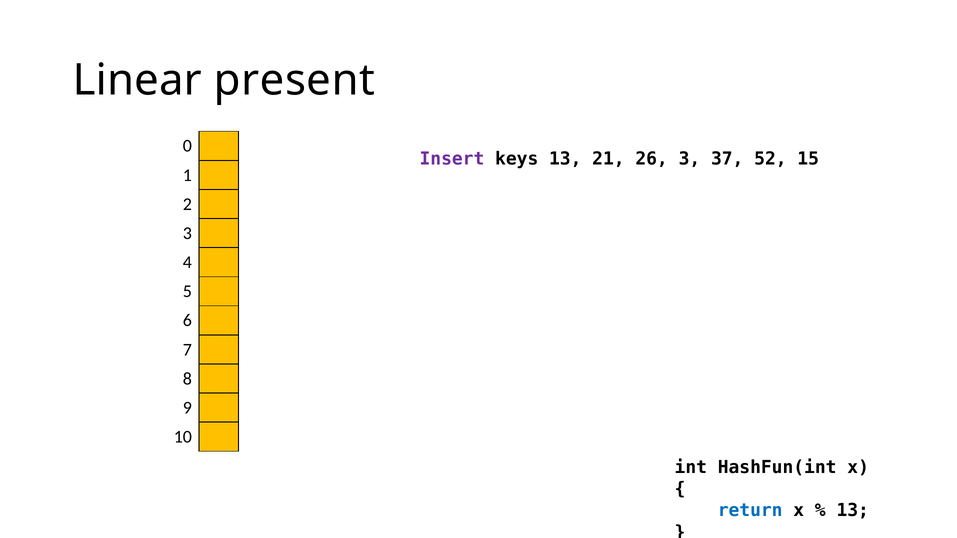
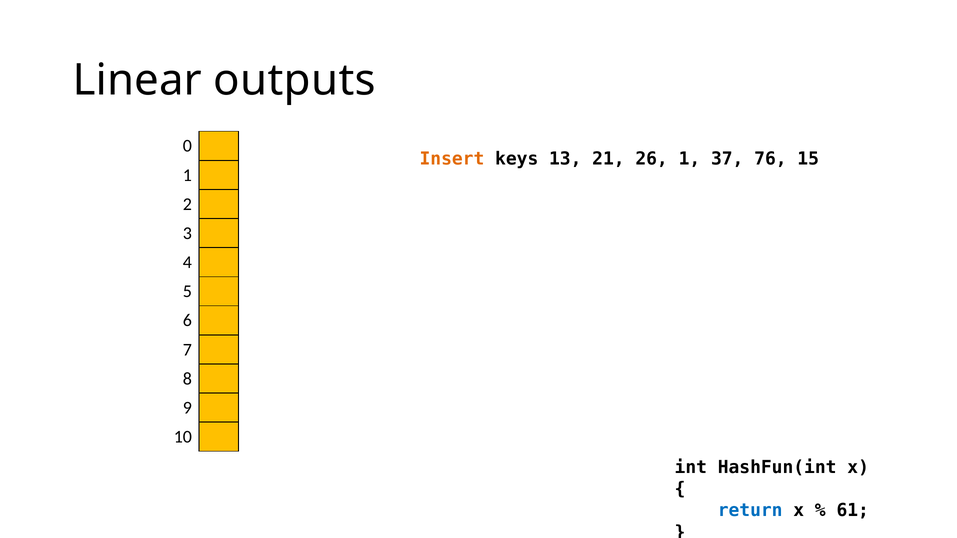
present: present -> outputs
Insert colour: purple -> orange
26 3: 3 -> 1
52: 52 -> 76
13 at (853, 511): 13 -> 61
